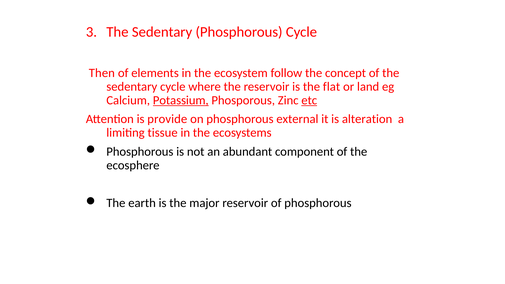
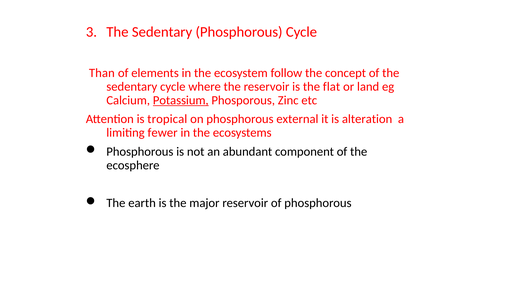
Then: Then -> Than
etc underline: present -> none
provide: provide -> tropical
tissue: tissue -> fewer
